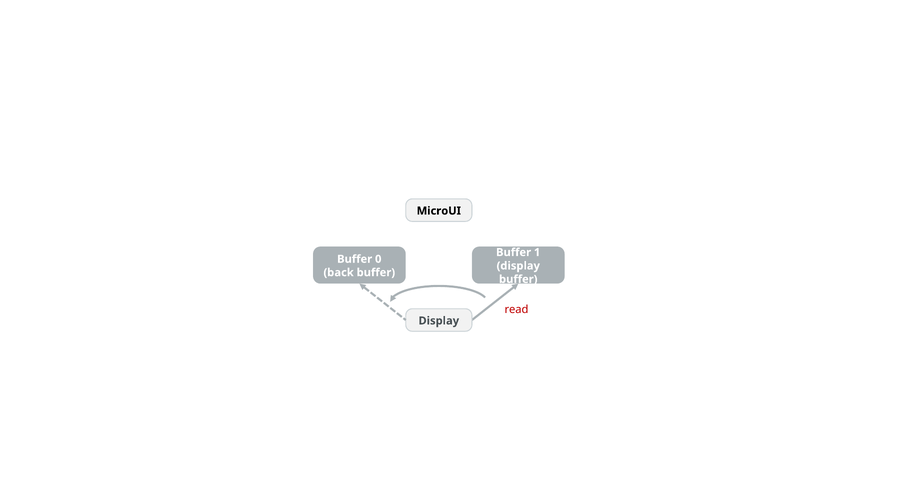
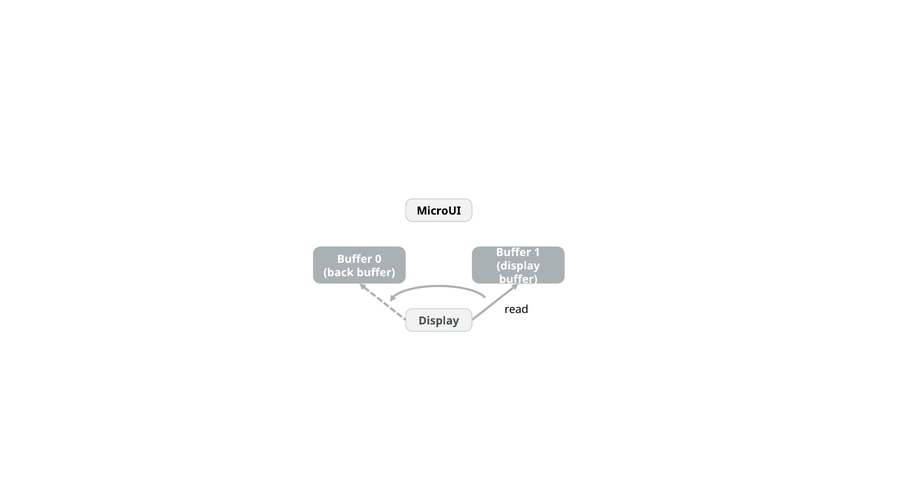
read colour: red -> black
